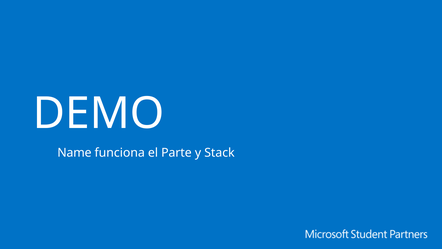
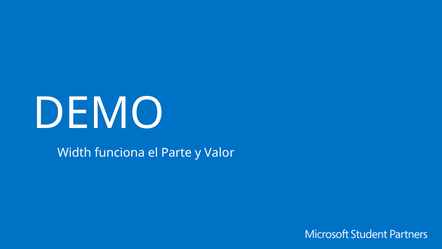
Name: Name -> Width
Stack: Stack -> Valor
